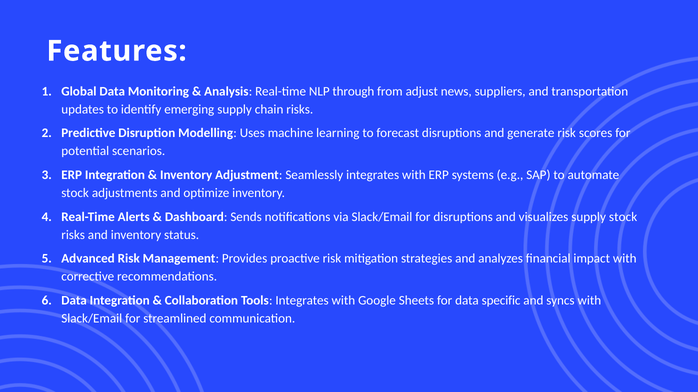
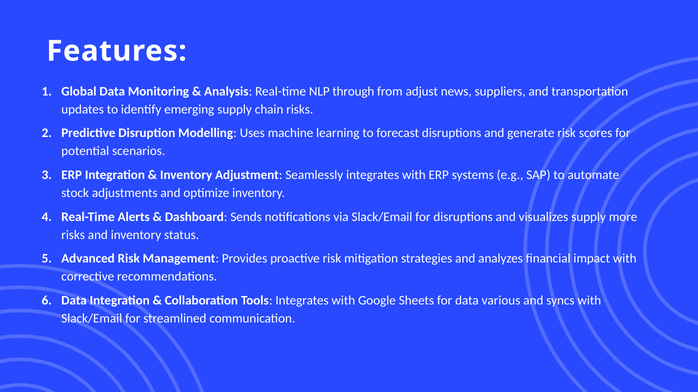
supply stock: stock -> more
specific: specific -> various
